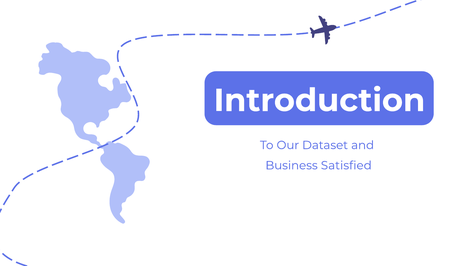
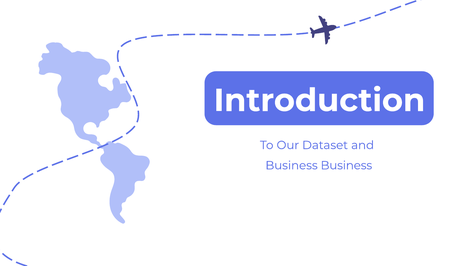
Business Satisfied: Satisfied -> Business
